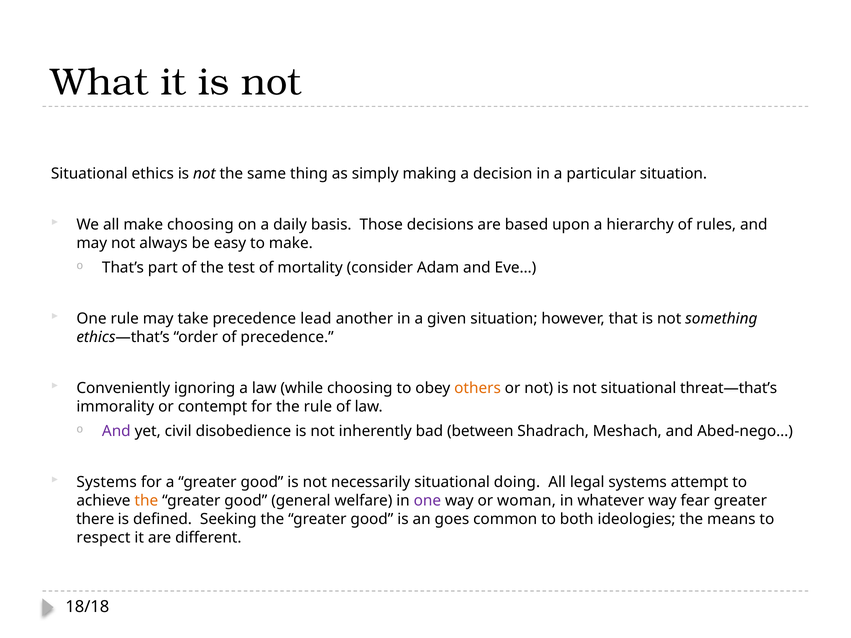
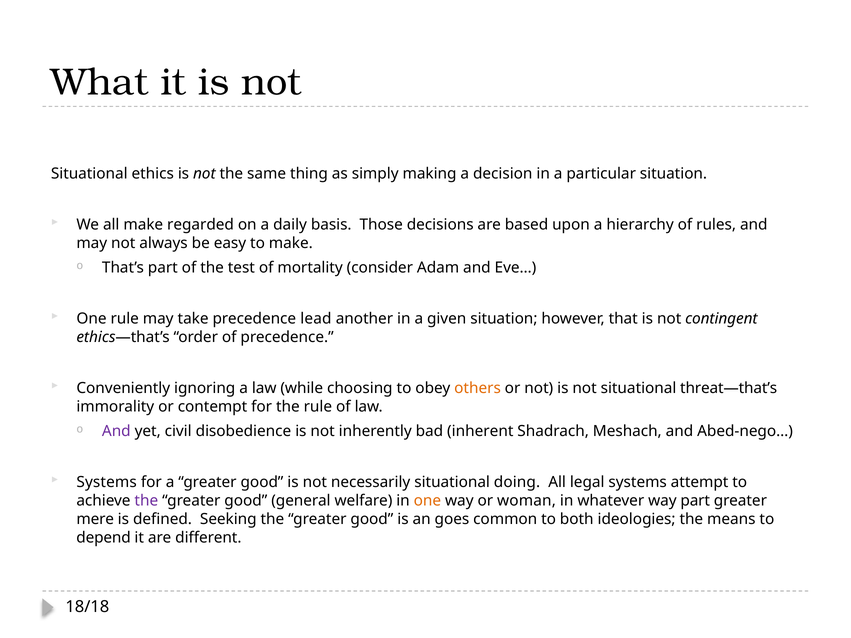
make choosing: choosing -> regarded
something: something -> contingent
between: between -> inherent
the at (146, 501) colour: orange -> purple
one at (427, 501) colour: purple -> orange
way fear: fear -> part
there: there -> mere
respect: respect -> depend
